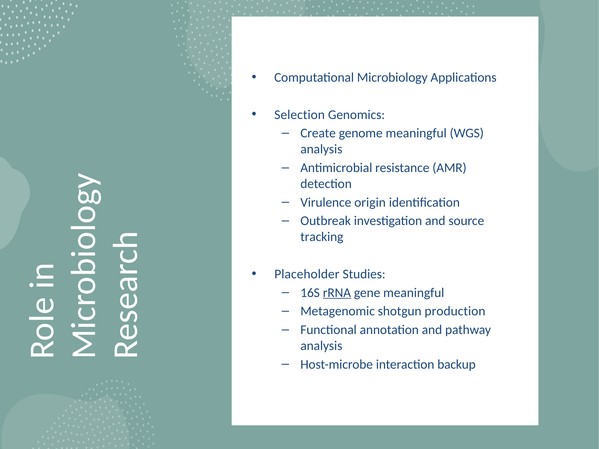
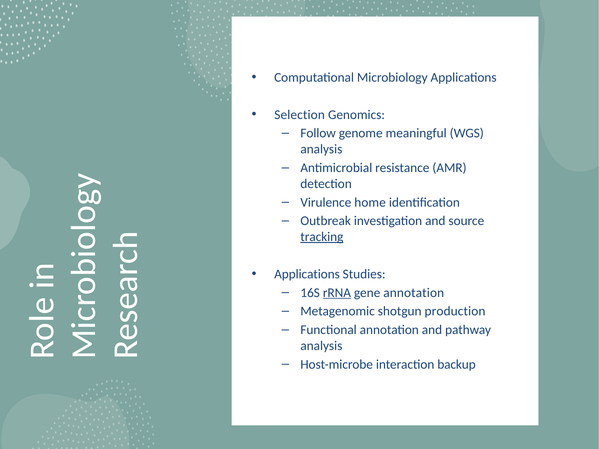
Create: Create -> Follow
origin: origin -> home
tracking underline: none -> present
Placeholder at (307, 274): Placeholder -> Applications
gene meaningful: meaningful -> annotation
